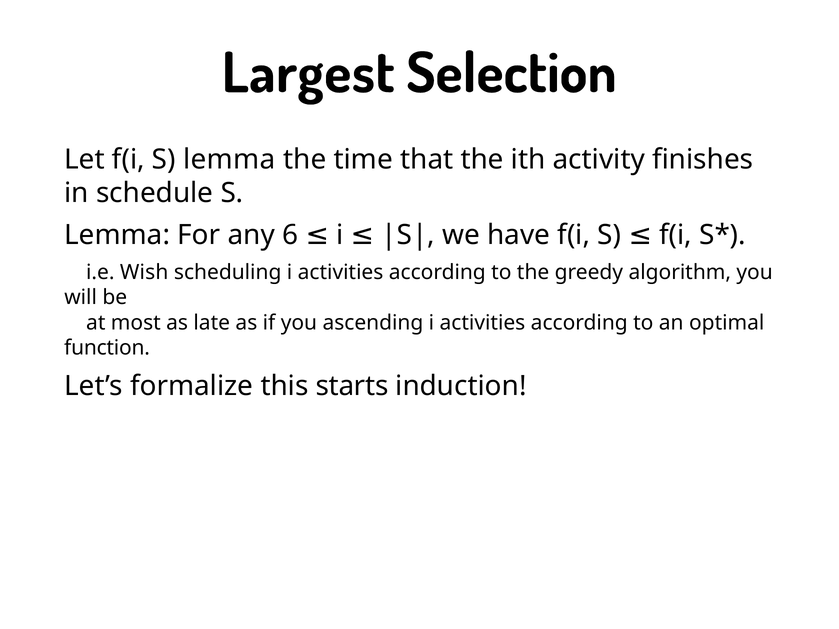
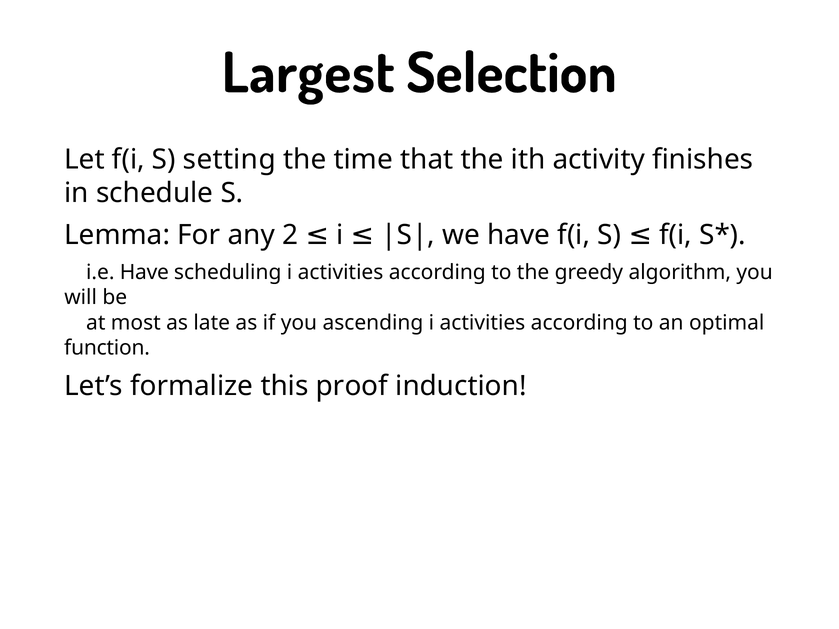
f(i S lemma: lemma -> setting
6: 6 -> 2
i.e Wish: Wish -> Have
starts: starts -> proof
